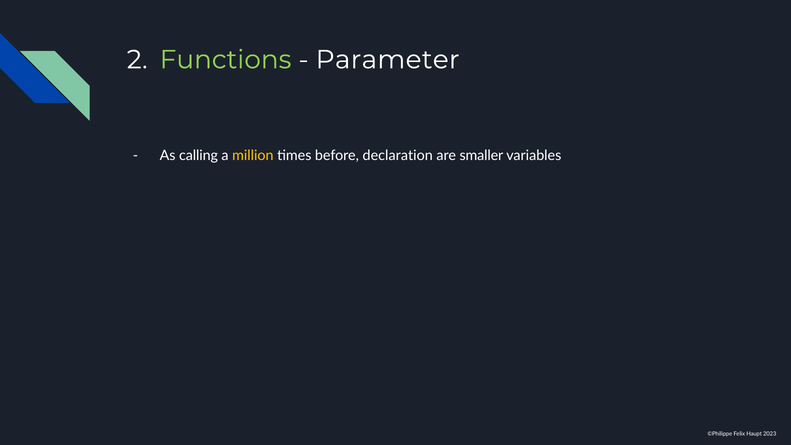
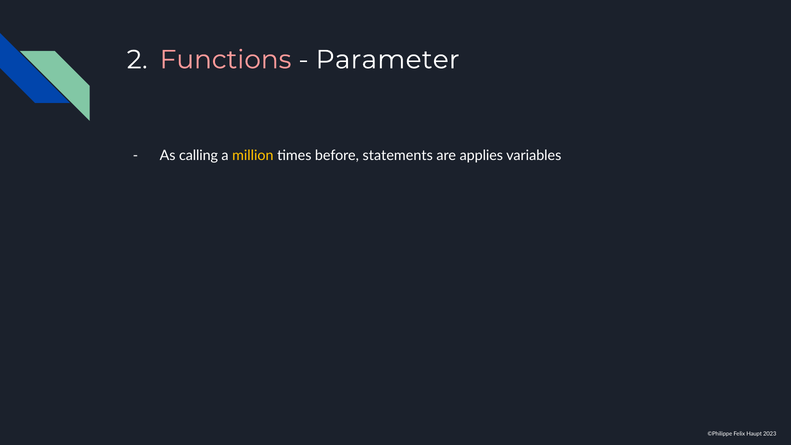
Functions colour: light green -> pink
declaration: declaration -> statements
smaller: smaller -> applies
